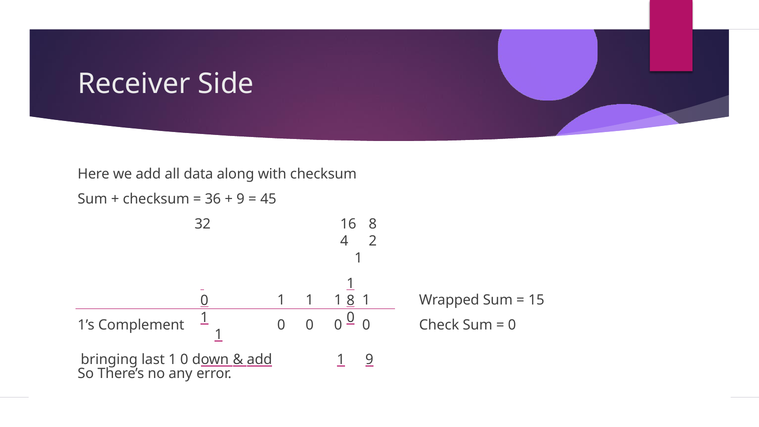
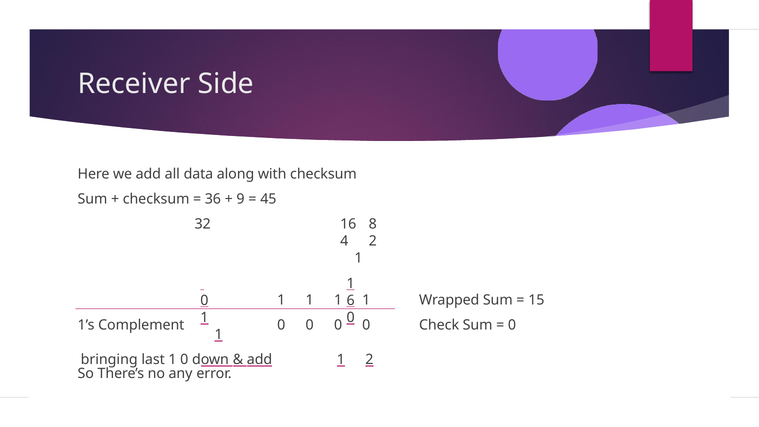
0 8: 8 -> 6
1 9: 9 -> 2
